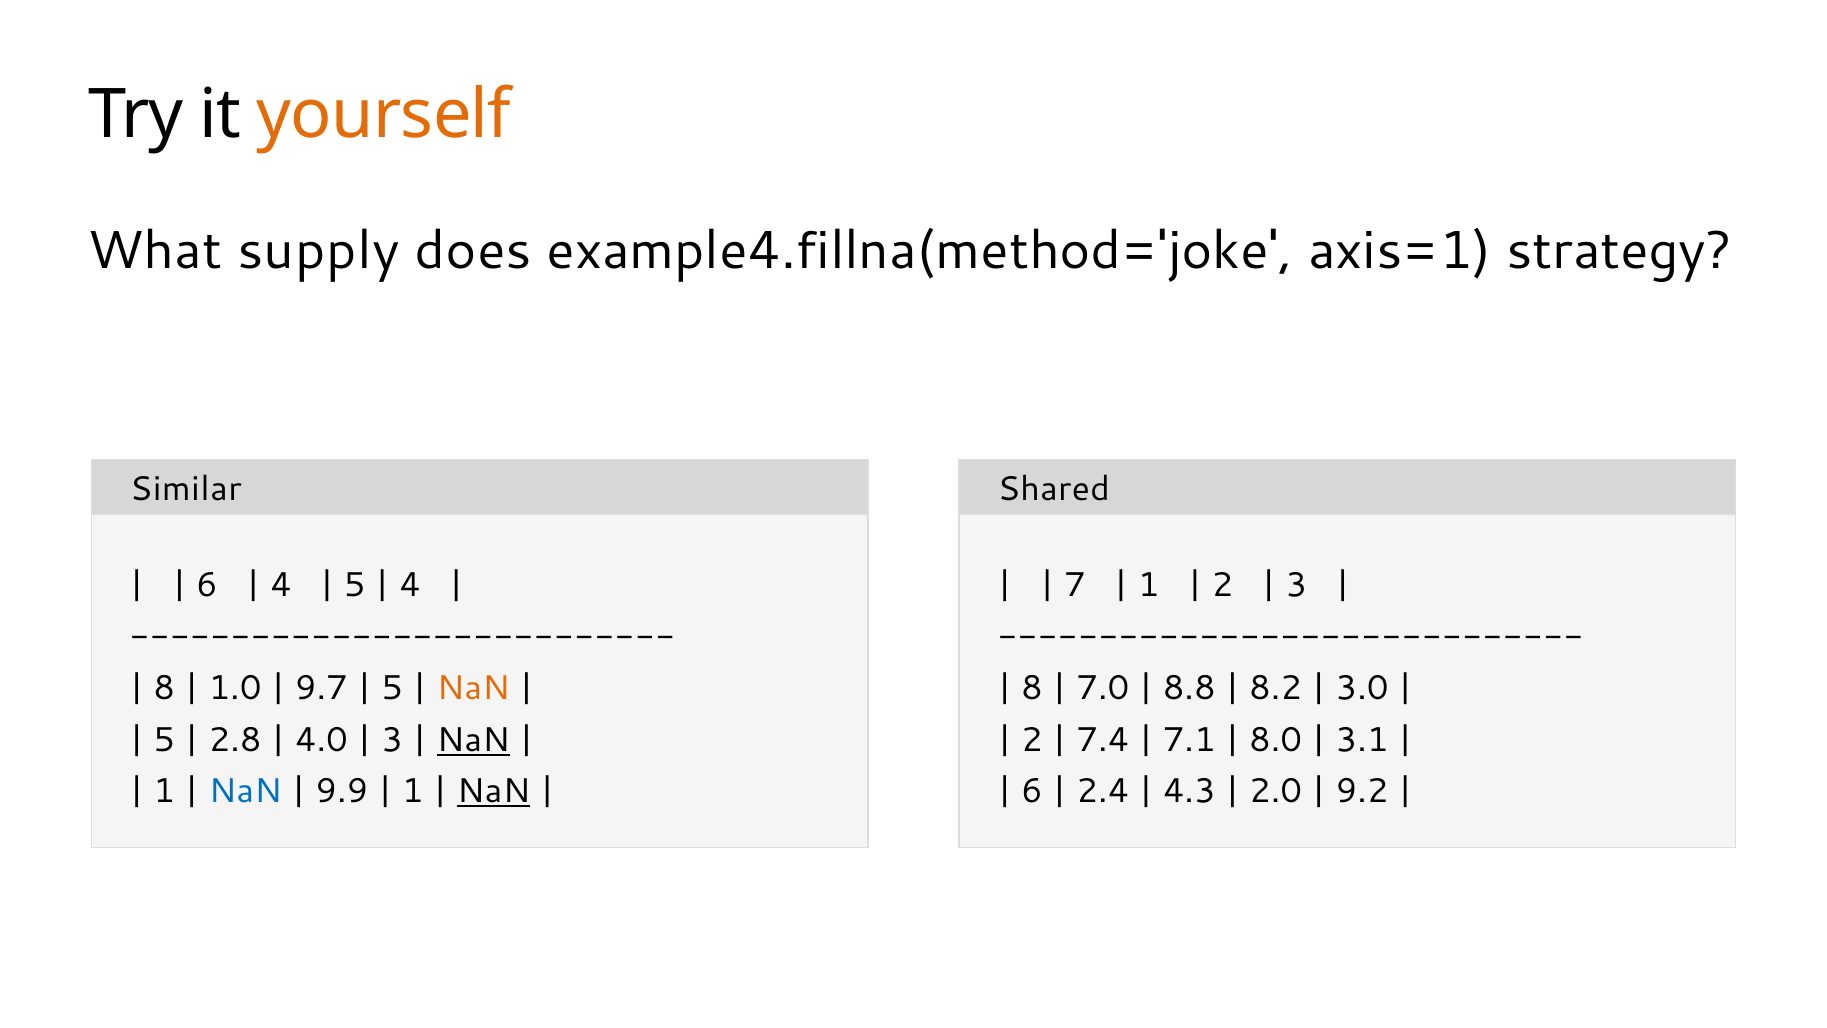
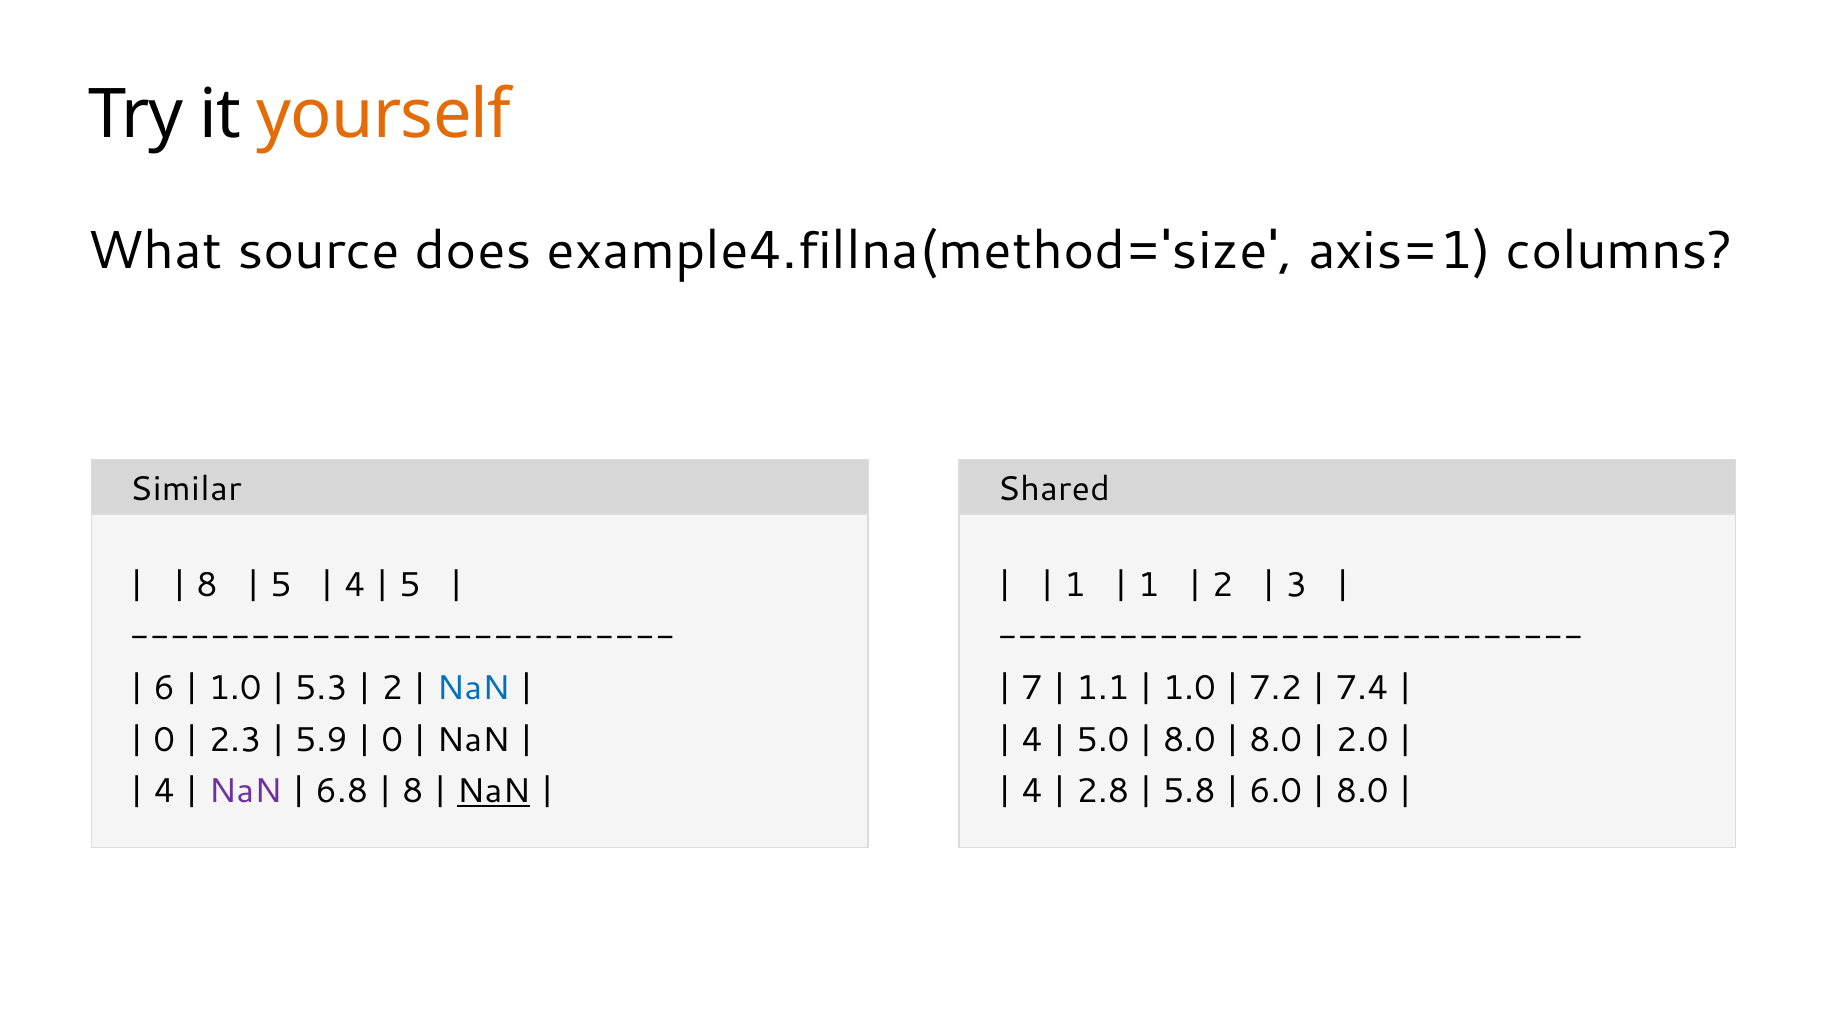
supply: supply -> source
example4.fillna(method='joke: example4.fillna(method='joke -> example4.fillna(method='size
strategy: strategy -> columns
6 at (207, 586): 6 -> 8
4 at (281, 586): 4 -> 5
5 at (355, 586): 5 -> 4
4 at (410, 586): 4 -> 5
7 at (1075, 586): 7 -> 1
8 at (164, 688): 8 -> 6
9.7: 9.7 -> 5.3
5 at (392, 688): 5 -> 2
NaN at (473, 688) colour: orange -> blue
8 at (1032, 688): 8 -> 7
7.0: 7.0 -> 1.1
8.8 at (1189, 688): 8.8 -> 1.0
8.2: 8.2 -> 7.2
3.0: 3.0 -> 7.4
5 at (164, 740): 5 -> 0
2.8: 2.8 -> 2.3
4.0: 4.0 -> 5.9
3 at (392, 740): 3 -> 0
NaN at (473, 740) underline: present -> none
2 at (1032, 740): 2 -> 4
7.4: 7.4 -> 5.0
7.1 at (1189, 740): 7.1 -> 8.0
3.1: 3.1 -> 2.0
1 at (164, 791): 1 -> 4
NaN at (245, 791) colour: blue -> purple
9.9: 9.9 -> 6.8
1 at (413, 791): 1 -> 8
6 at (1032, 791): 6 -> 4
2.4: 2.4 -> 2.8
4.3: 4.3 -> 5.8
2.0: 2.0 -> 6.0
9.2 at (1362, 791): 9.2 -> 8.0
